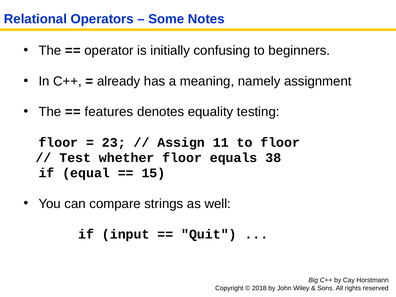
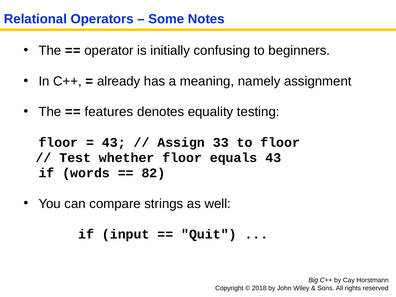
23 at (114, 142): 23 -> 43
11: 11 -> 33
equals 38: 38 -> 43
equal: equal -> words
15: 15 -> 82
